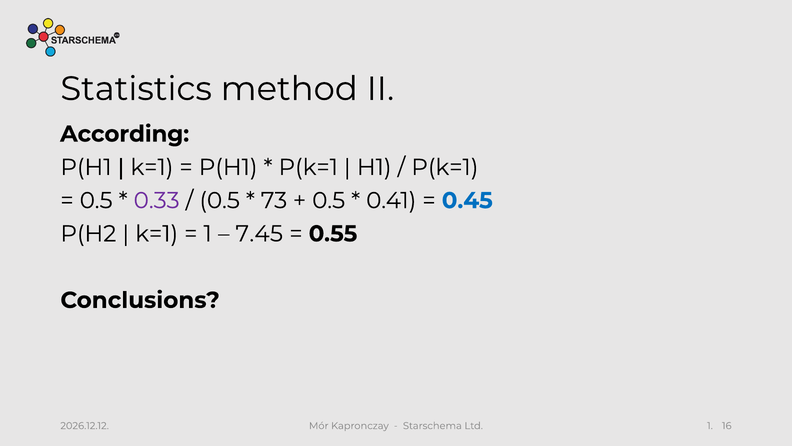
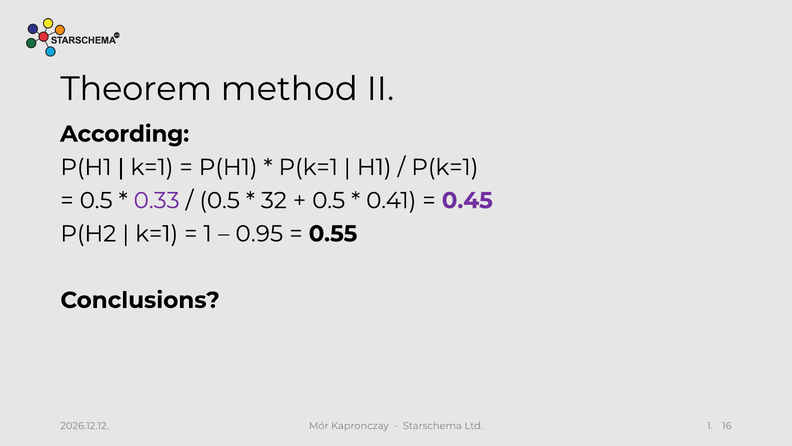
Statistics: Statistics -> Theorem
73: 73 -> 32
0.45 colour: blue -> purple
7.45: 7.45 -> 0.95
